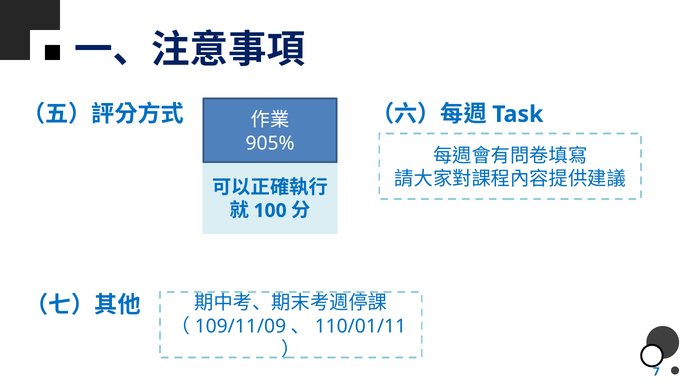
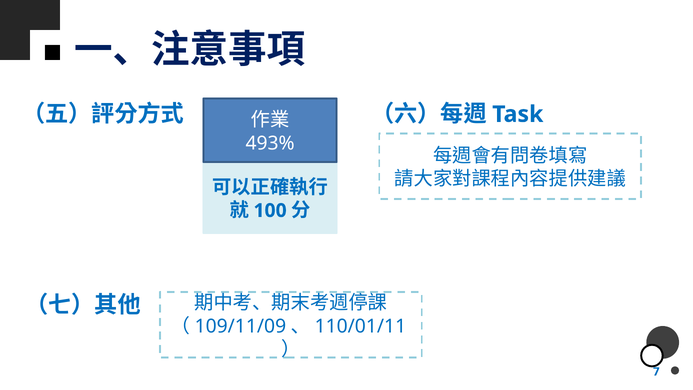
905%: 905% -> 493%
